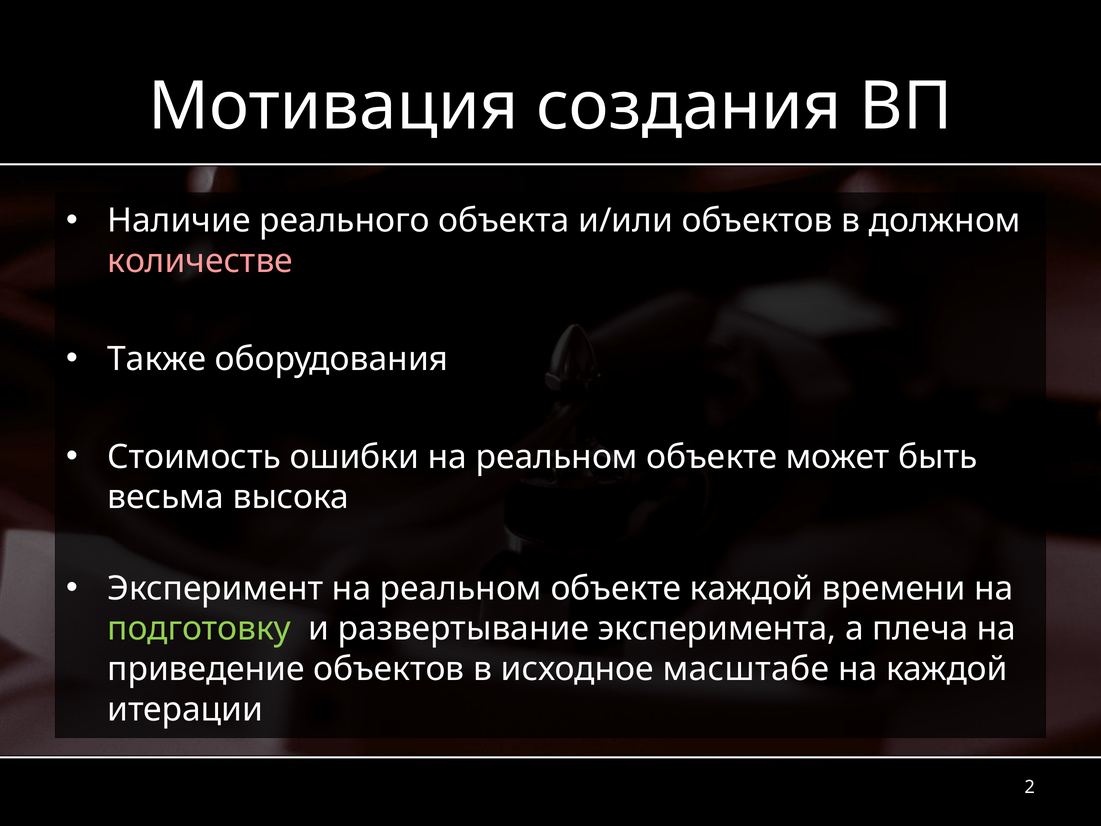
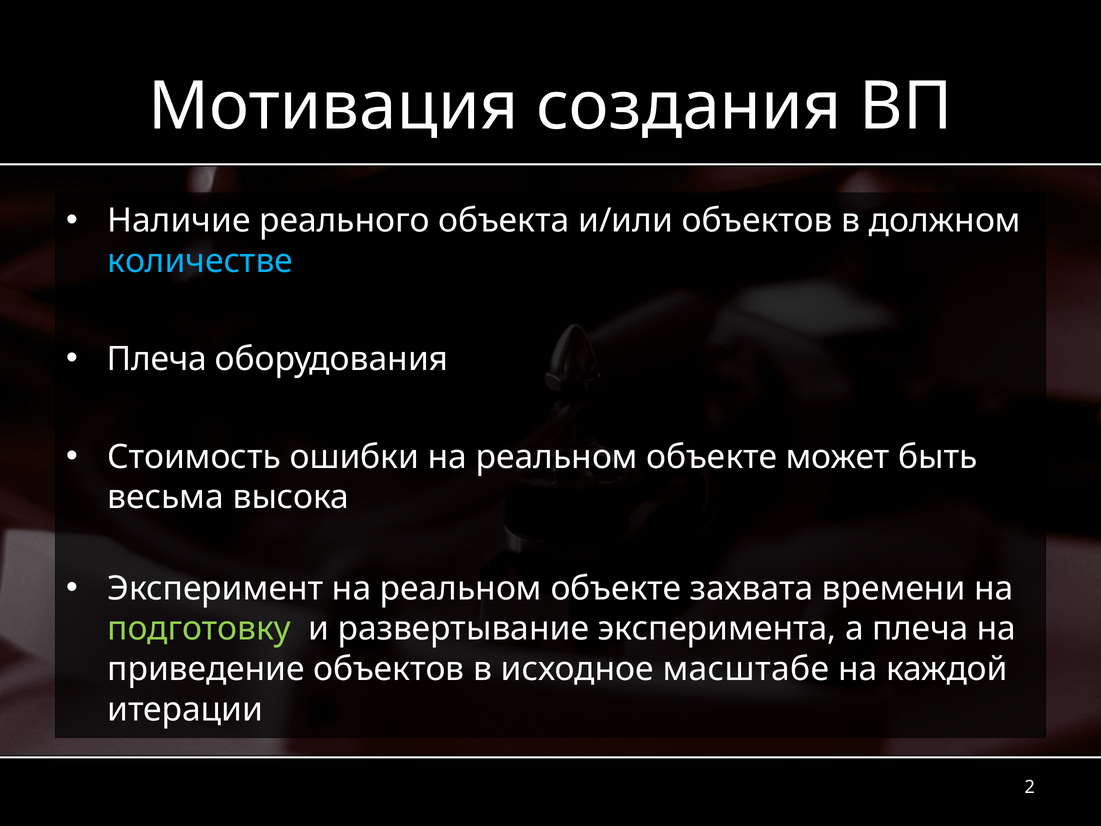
количестве colour: pink -> light blue
Также at (157, 359): Также -> Плеча
объекте каждой: каждой -> захвата
